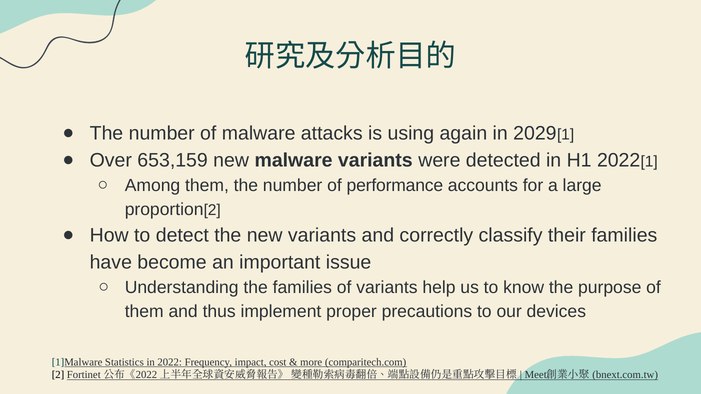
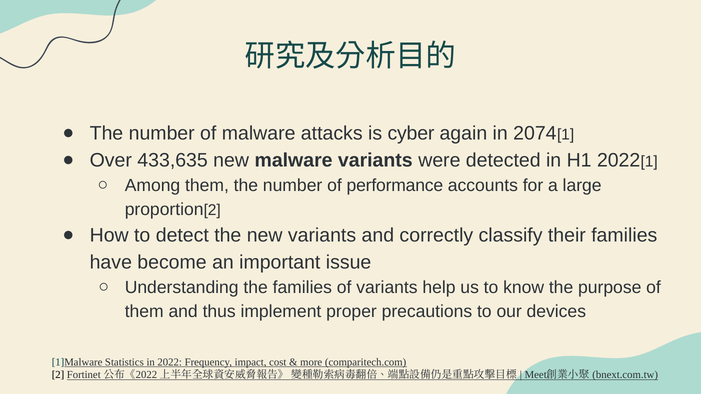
using: using -> cyber
2029: 2029 -> 2074
653,159: 653,159 -> 433,635
